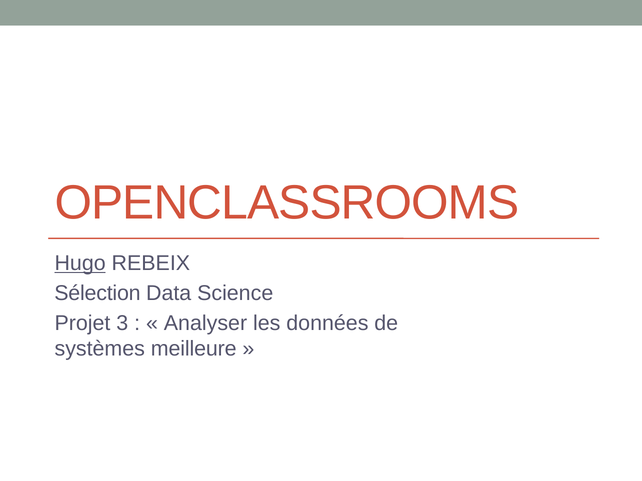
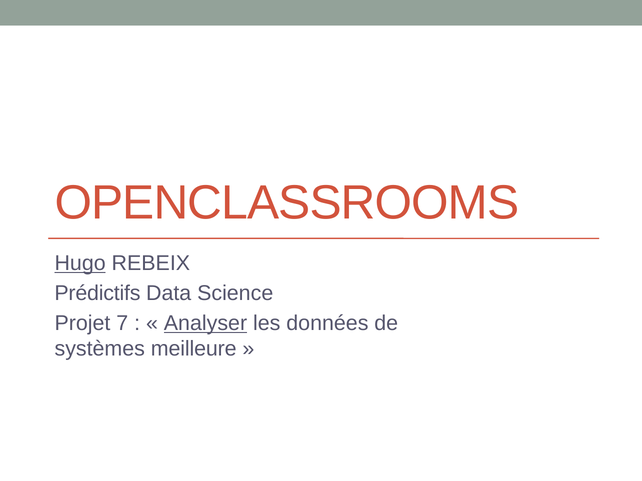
Sélection: Sélection -> Prédictifs
3: 3 -> 7
Analyser underline: none -> present
